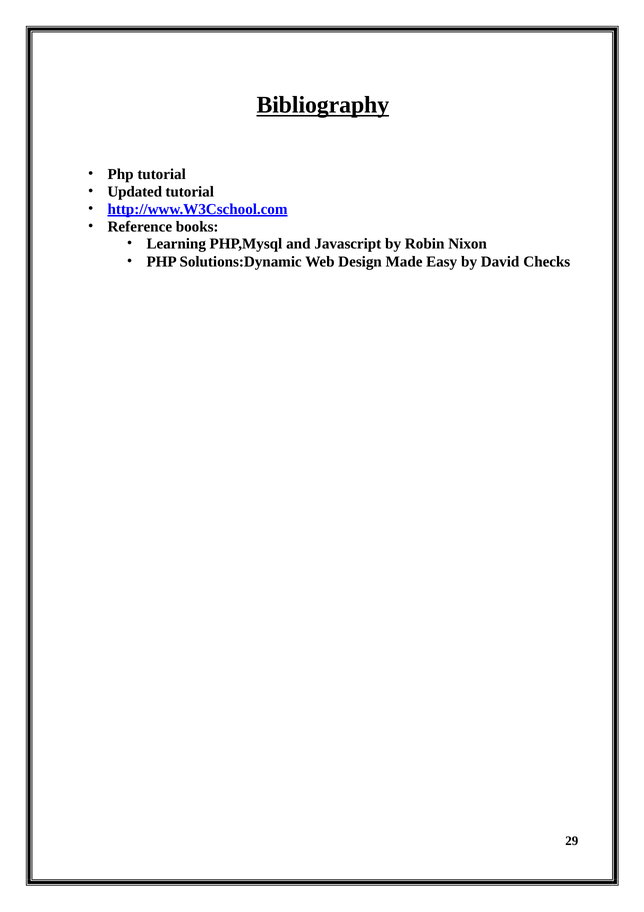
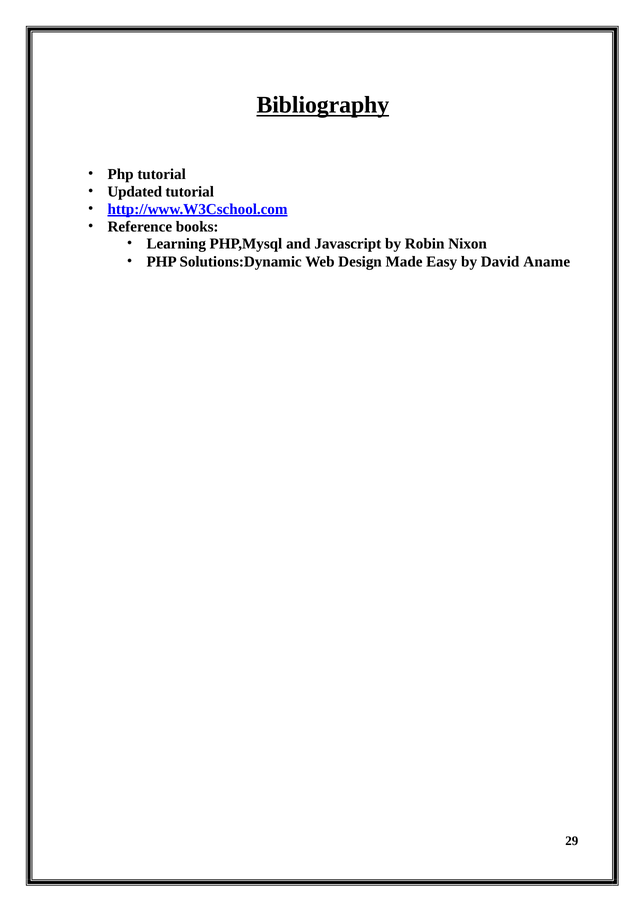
Checks: Checks -> Aname
